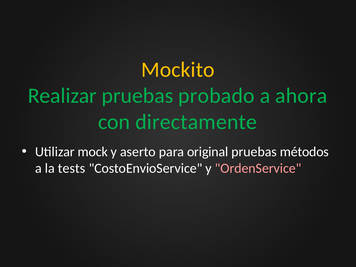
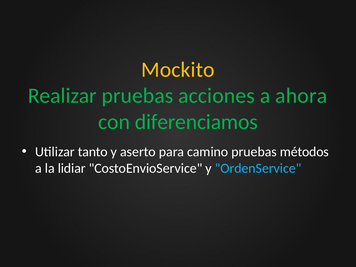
probado: probado -> acciones
directamente: directamente -> diferenciamos
mock: mock -> tanto
original: original -> camino
tests: tests -> lidiar
OrdenService colour: pink -> light blue
